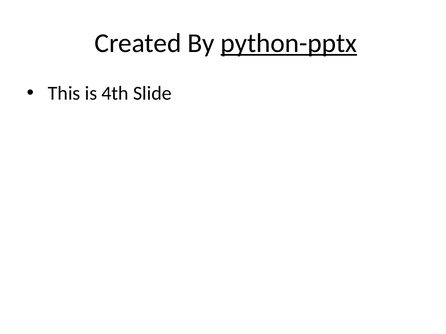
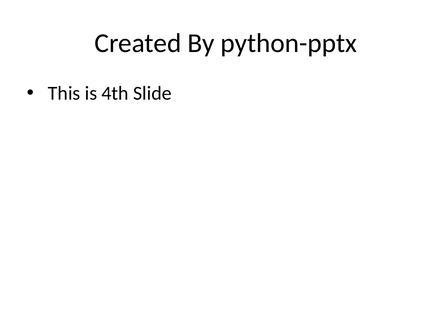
python-pptx underline: present -> none
